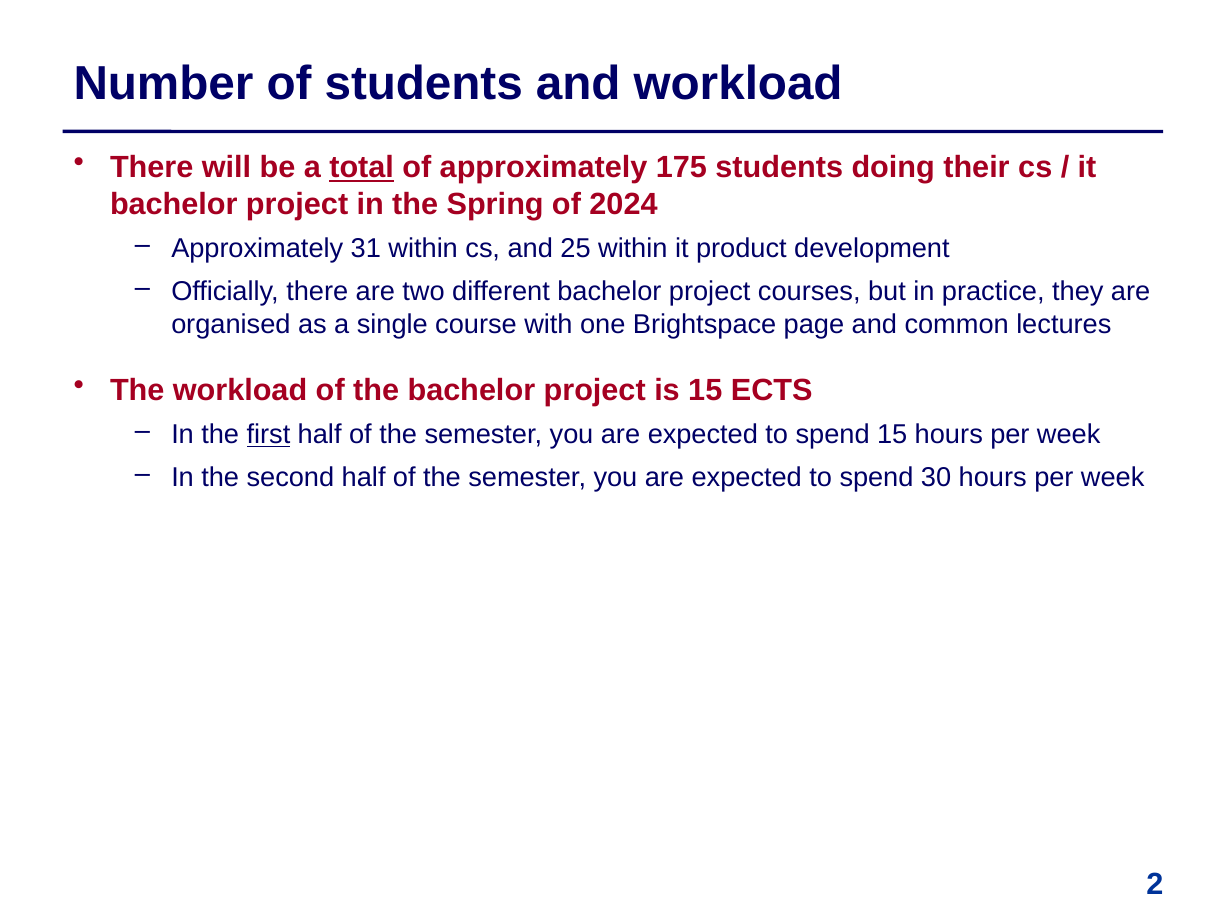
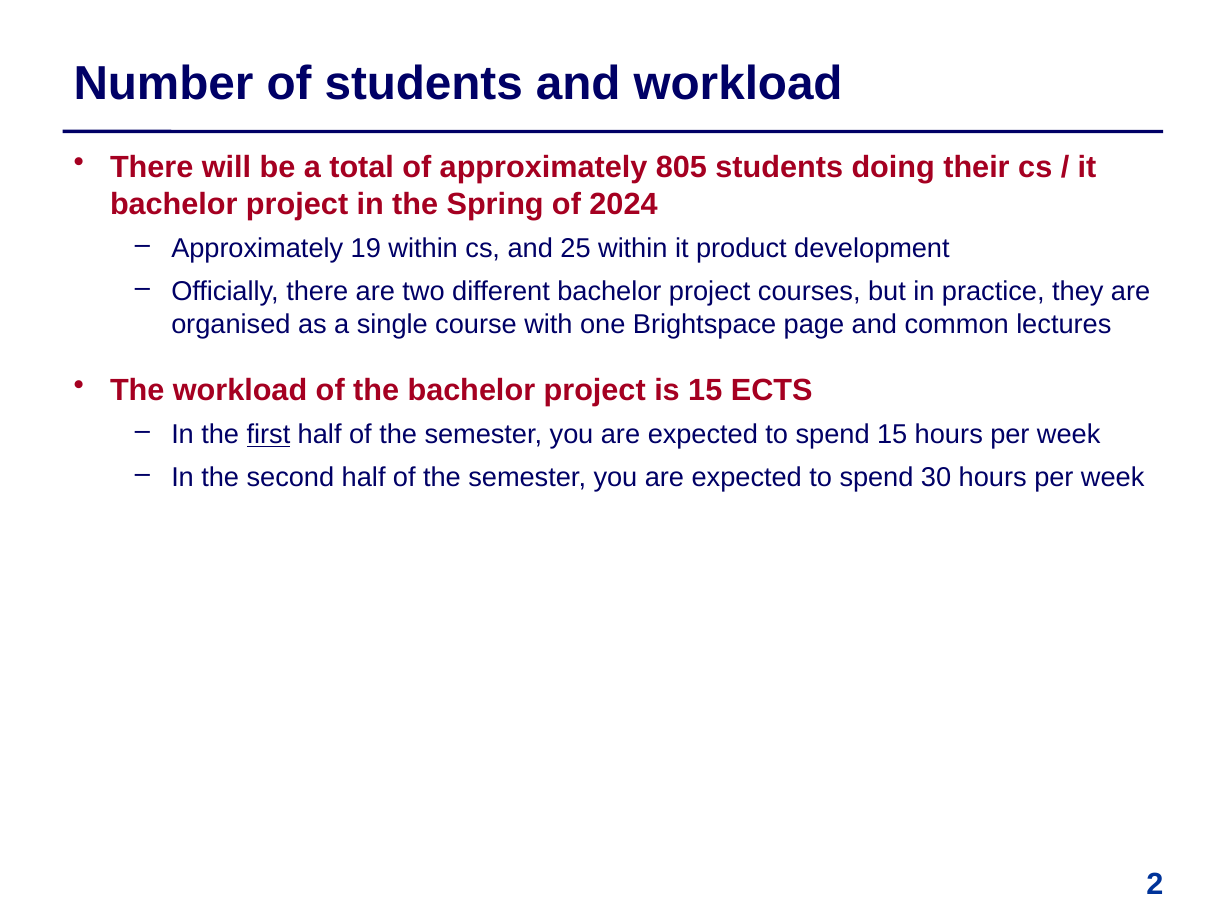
total underline: present -> none
175: 175 -> 805
31: 31 -> 19
